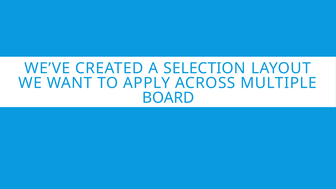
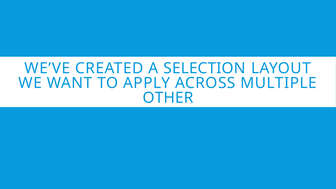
BOARD: BOARD -> OTHER
